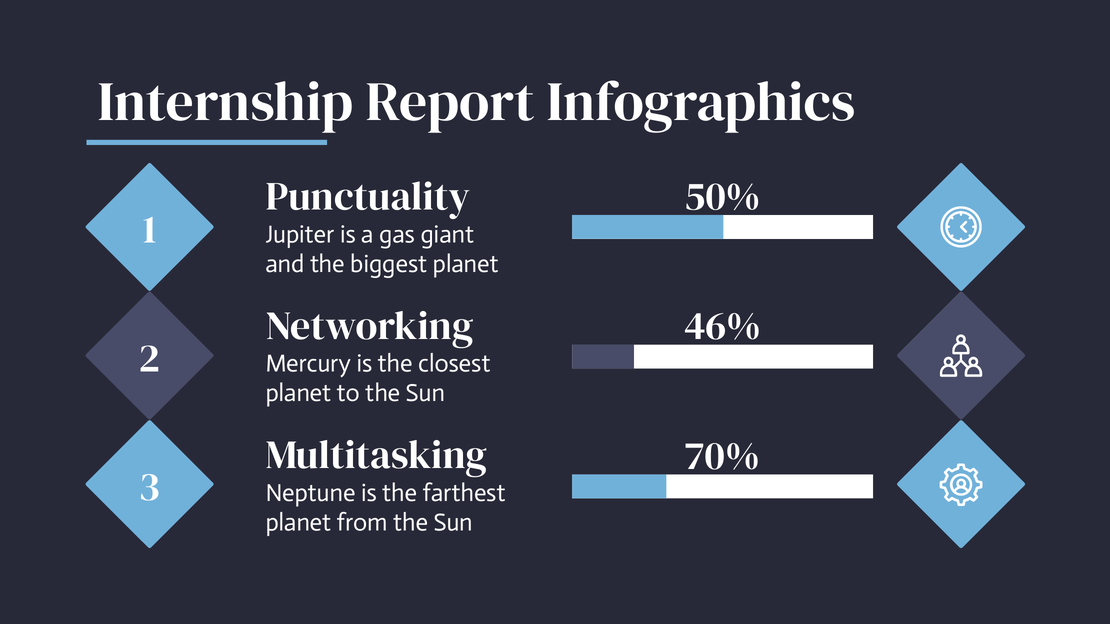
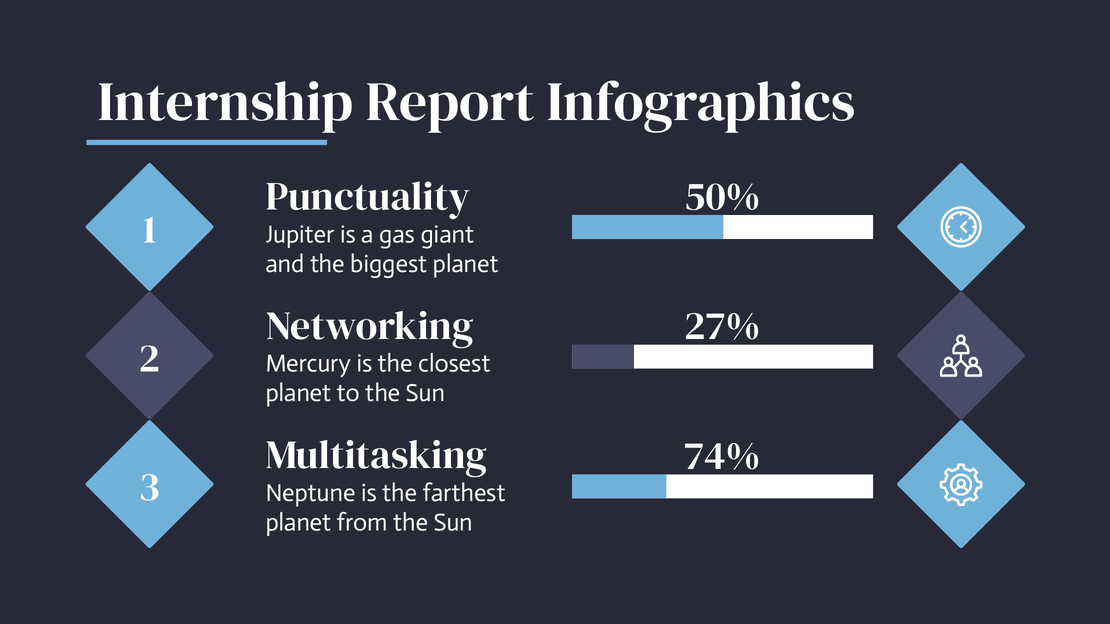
46%: 46% -> 27%
70%: 70% -> 74%
